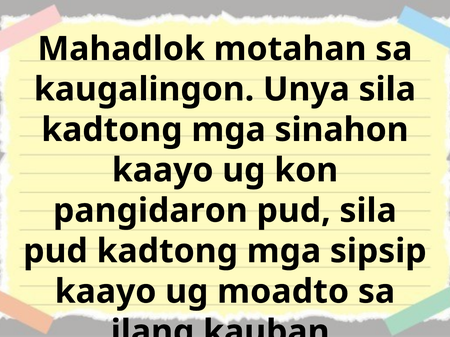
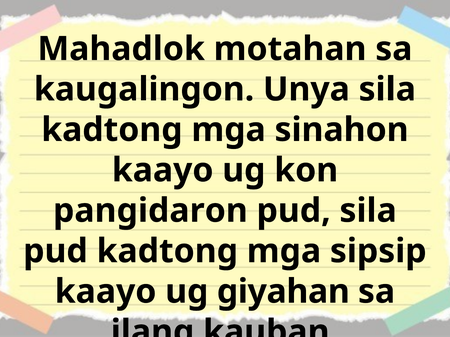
moadto: moadto -> giyahan
